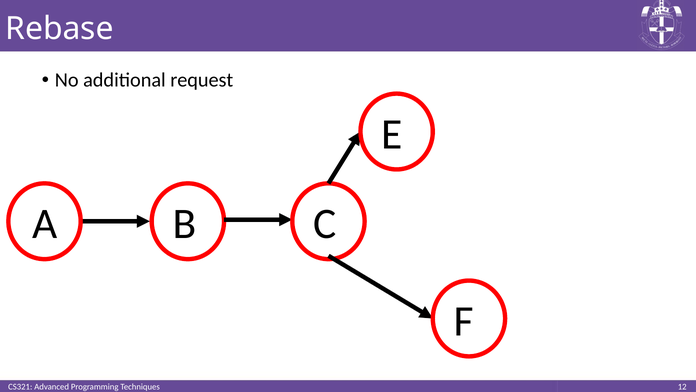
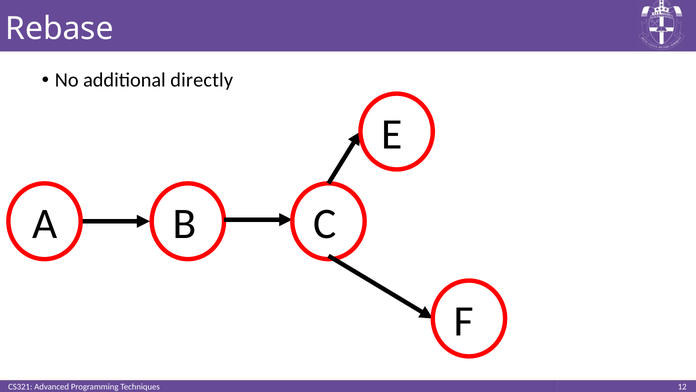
request: request -> directly
